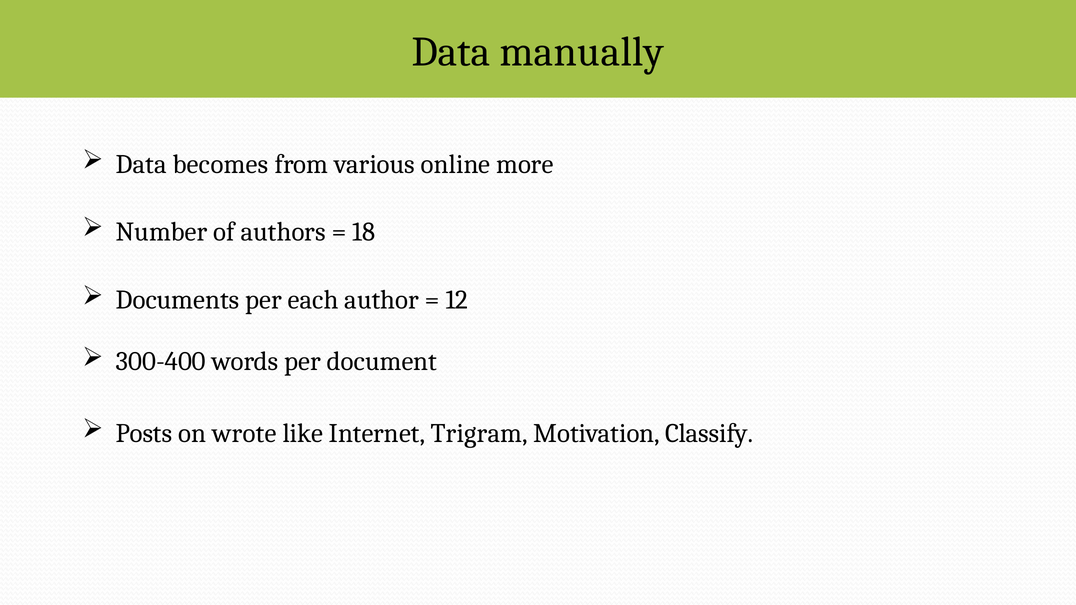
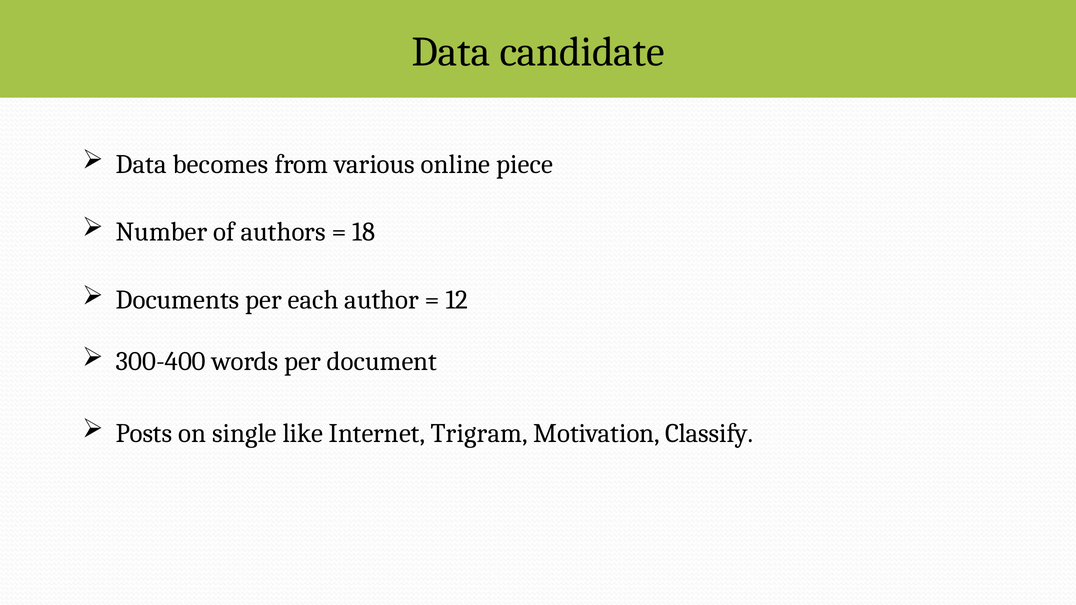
manually: manually -> candidate
more: more -> piece
wrote: wrote -> single
